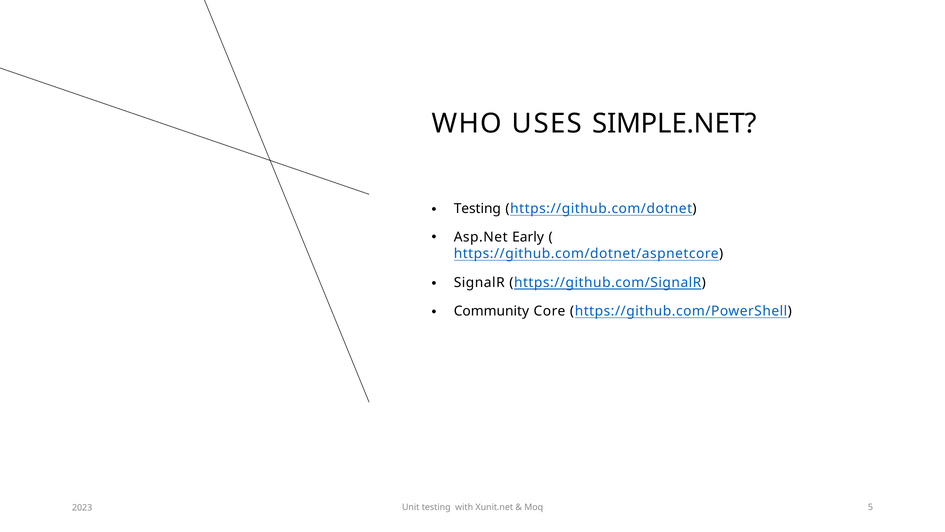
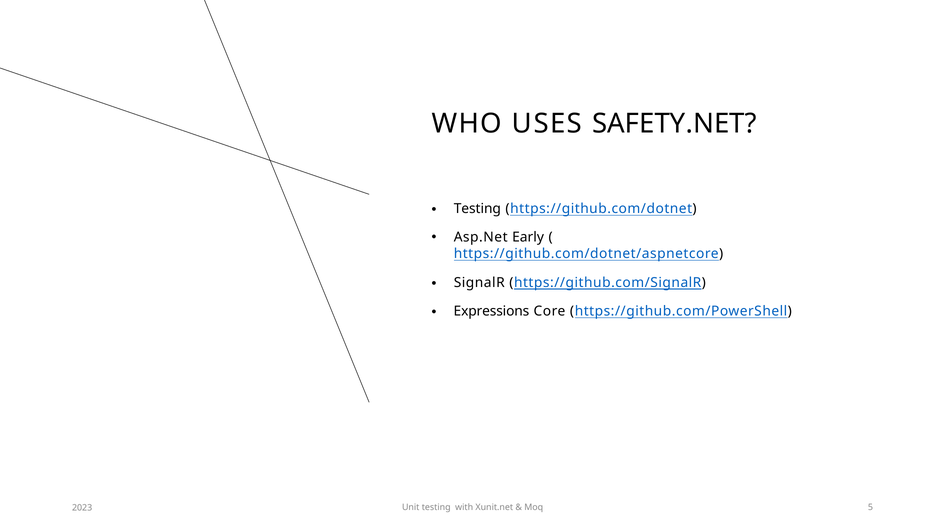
SIMPLE.NET: SIMPLE.NET -> SAFETY.NET
Community: Community -> Expressions
